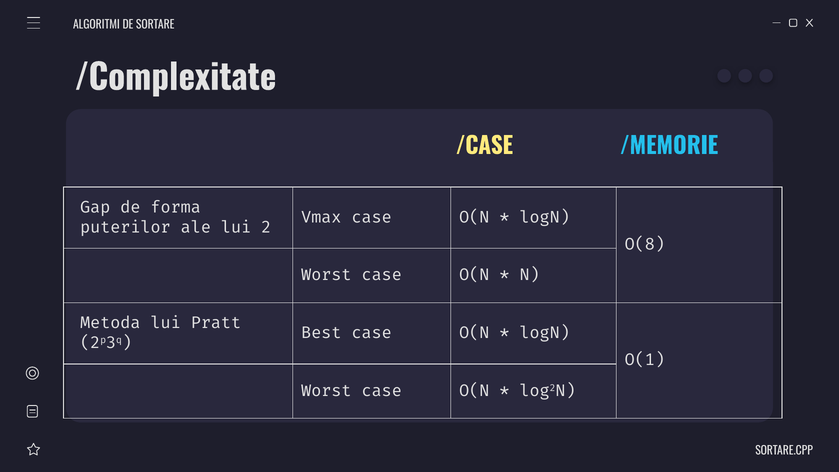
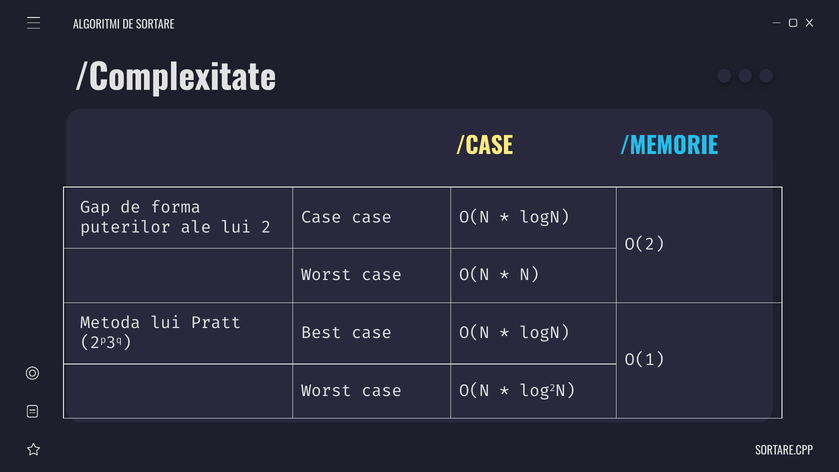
Vmax at (321, 217): Vmax -> Case
O(8: O(8 -> O(2
